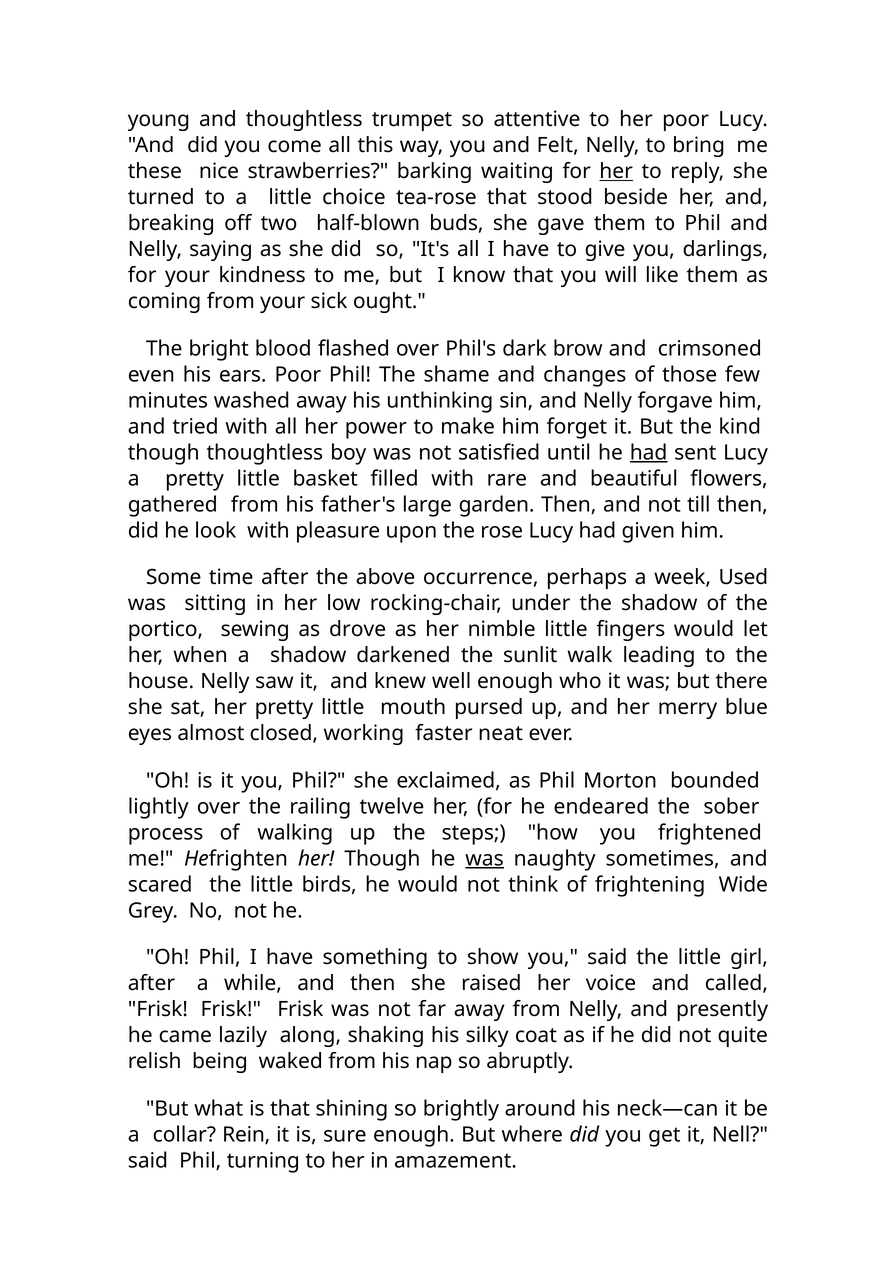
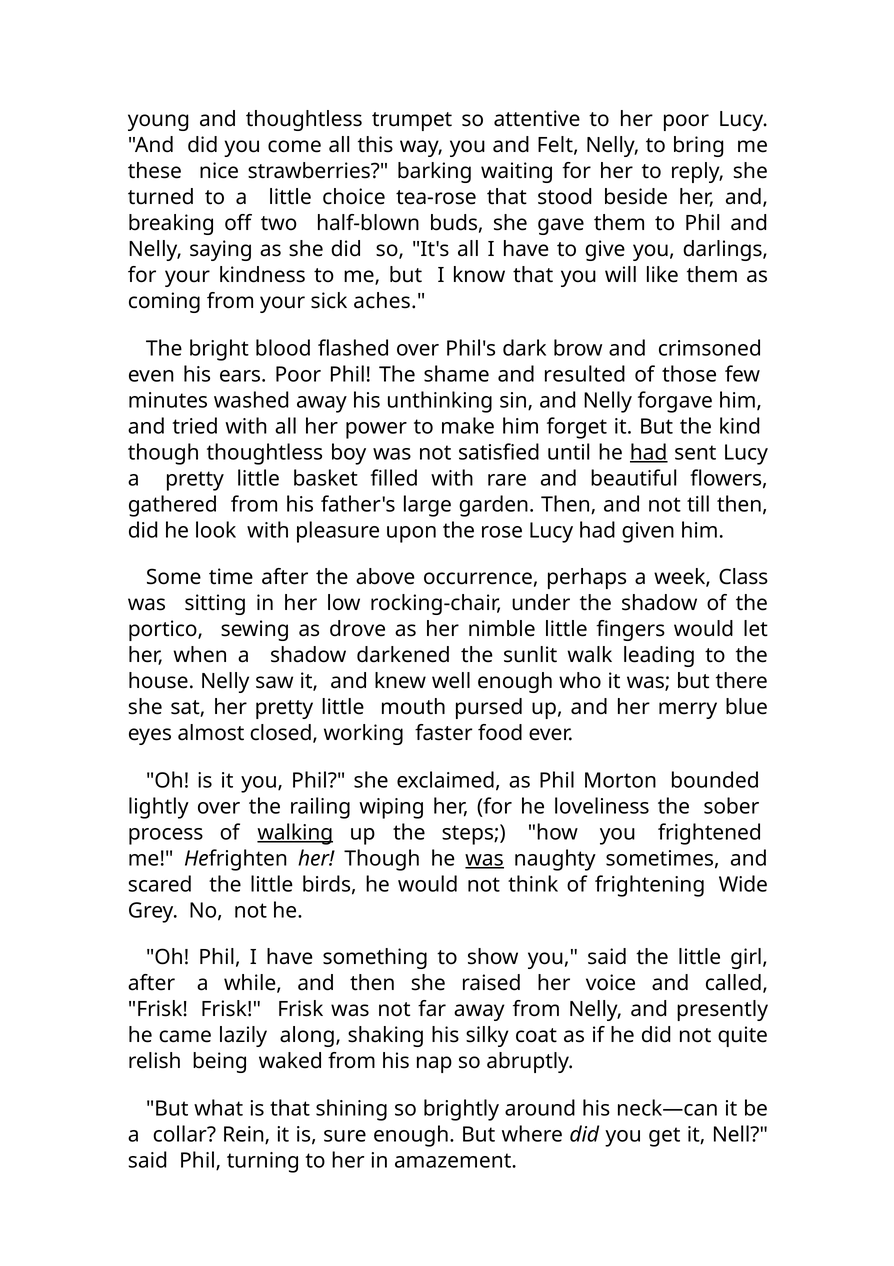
her at (616, 171) underline: present -> none
ought: ought -> aches
changes: changes -> resulted
Used: Used -> Class
neat: neat -> food
twelve: twelve -> wiping
endeared: endeared -> loveliness
walking underline: none -> present
